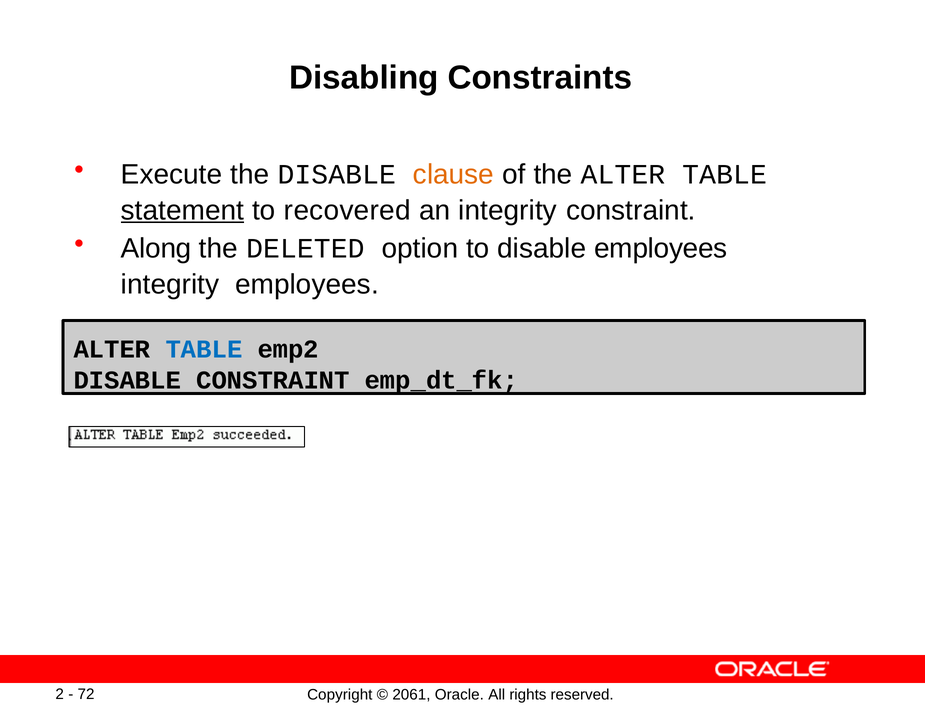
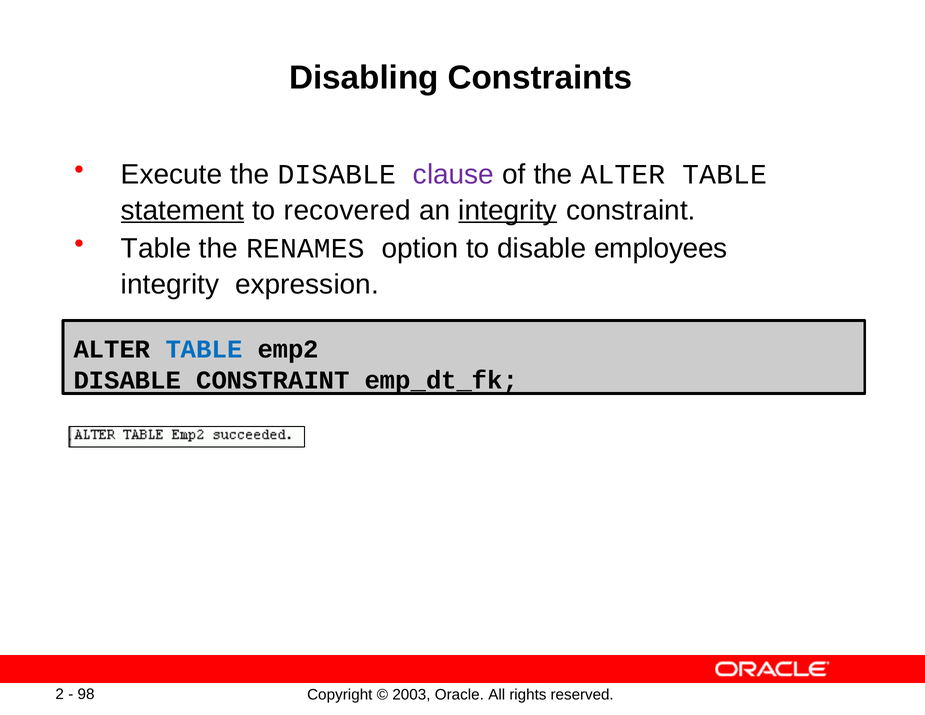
clause colour: orange -> purple
integrity at (508, 210) underline: none -> present
Along at (156, 249): Along -> Table
DELETED: DELETED -> RENAMES
integrity employees: employees -> expression
72: 72 -> 98
2061: 2061 -> 2003
